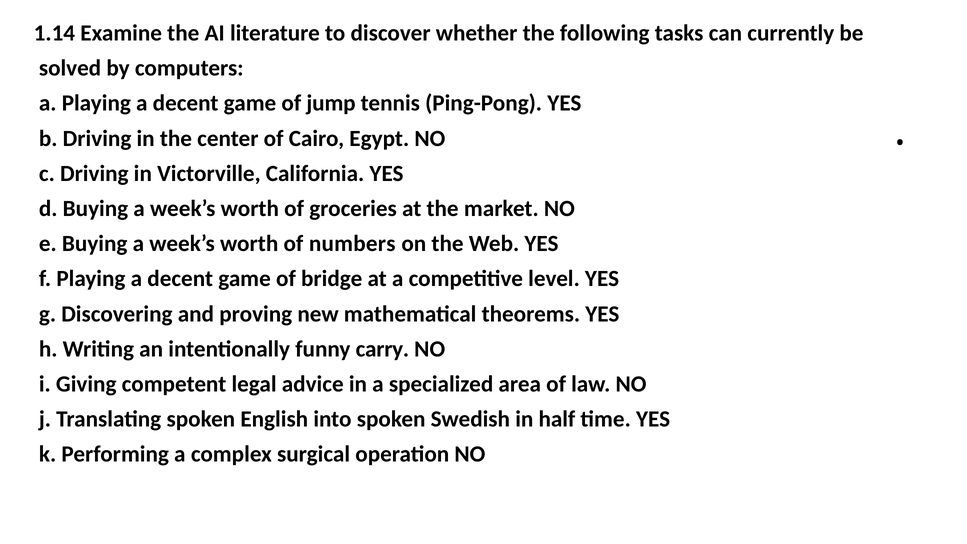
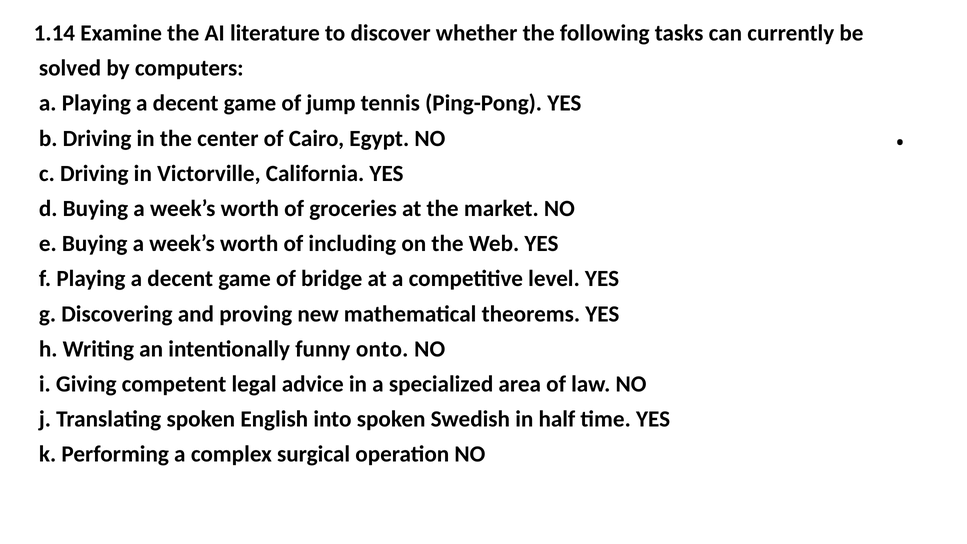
numbers: numbers -> including
carry: carry -> onto
